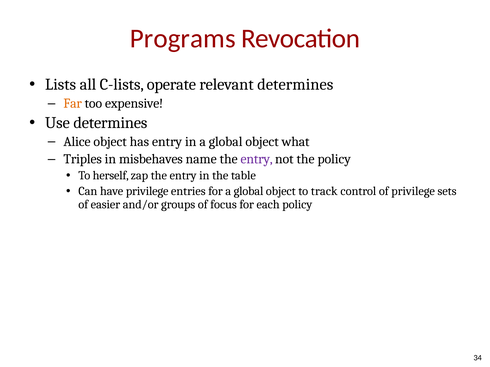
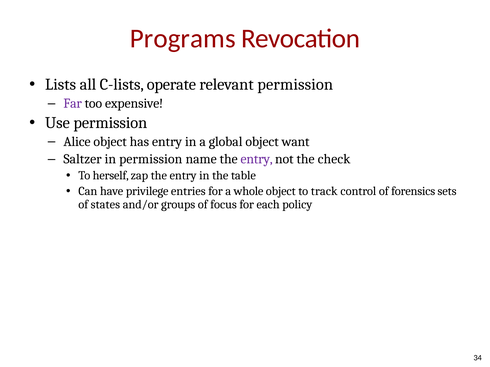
relevant determines: determines -> permission
Far colour: orange -> purple
Use determines: determines -> permission
what: what -> want
Triples: Triples -> Saltzer
in misbehaves: misbehaves -> permission
the policy: policy -> check
for a global: global -> whole
of privilege: privilege -> forensics
easier: easier -> states
